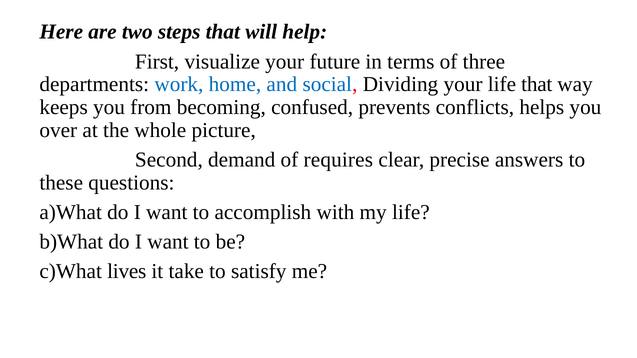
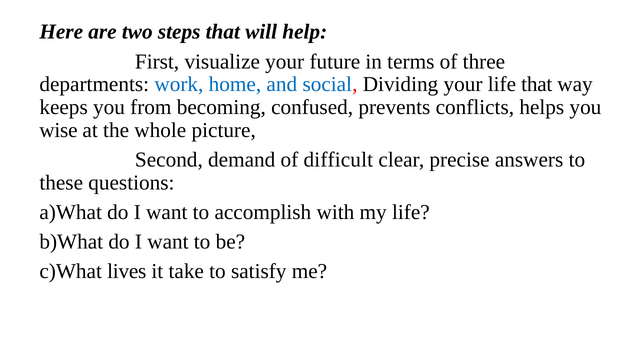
over: over -> wise
requires: requires -> difficult
